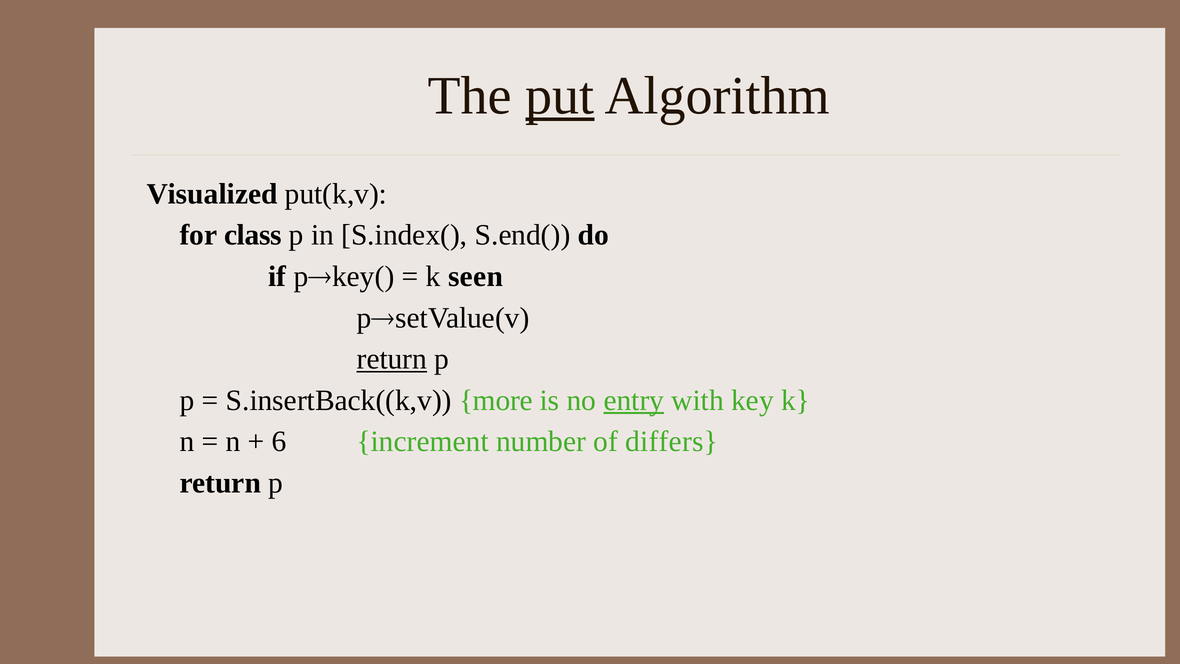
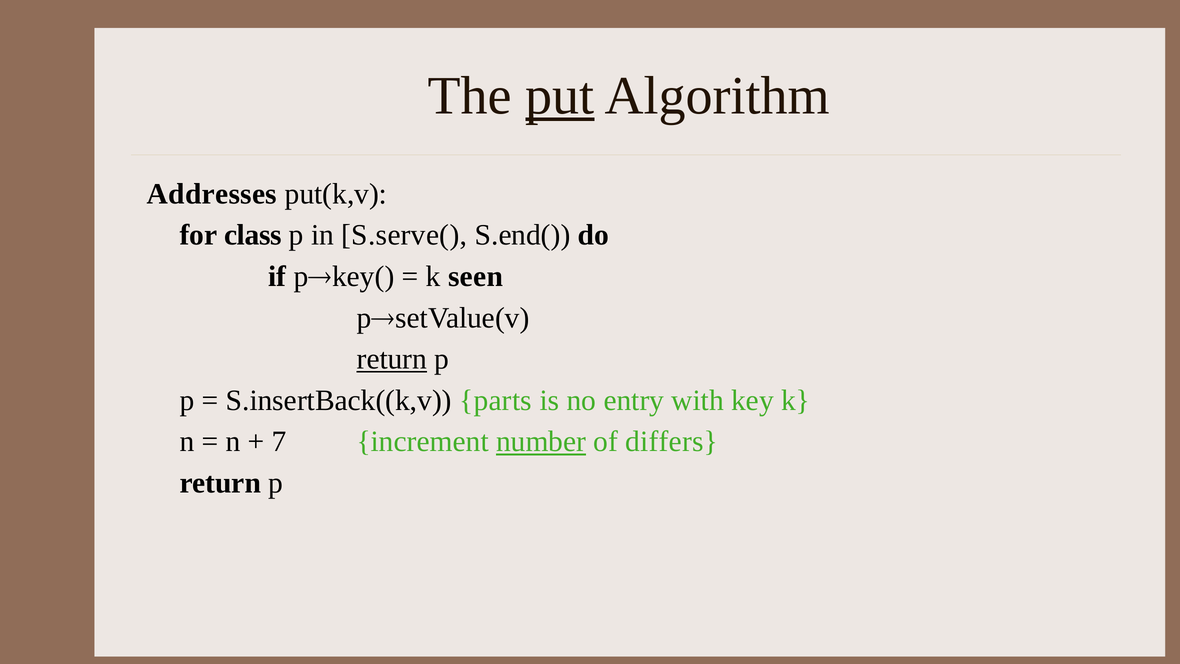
Visualized: Visualized -> Addresses
S.index(: S.index( -> S.serve(
more: more -> parts
entry underline: present -> none
6: 6 -> 7
number underline: none -> present
